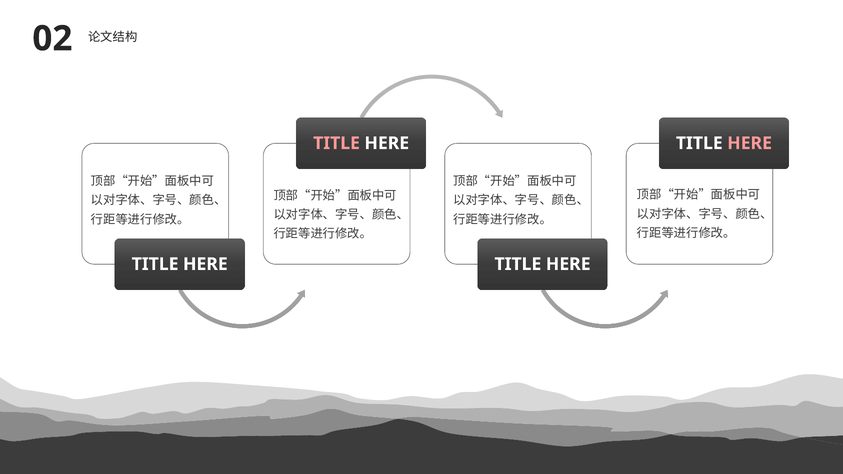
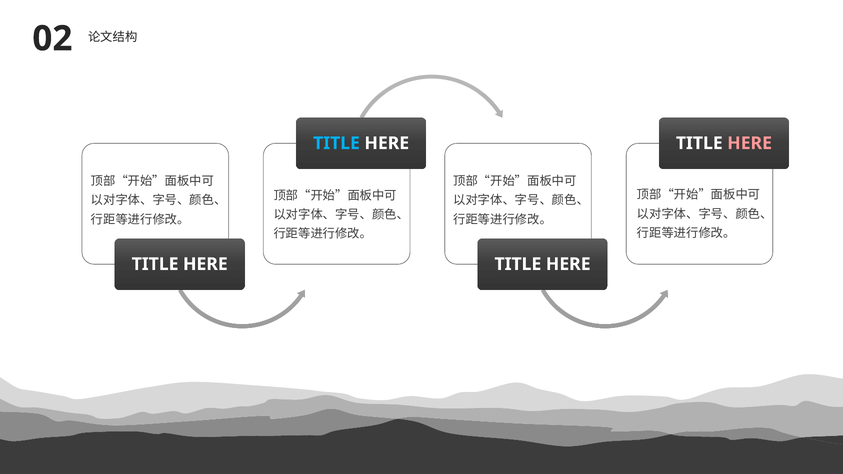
TITLE at (337, 143) colour: pink -> light blue
